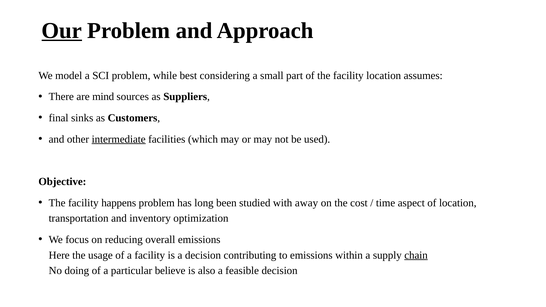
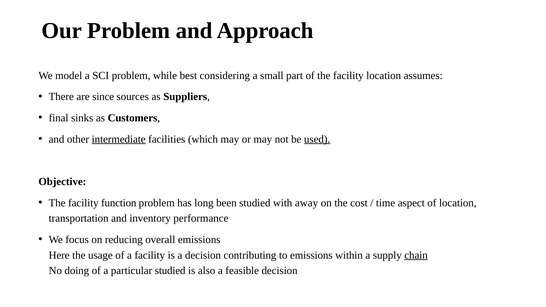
Our underline: present -> none
mind: mind -> since
used underline: none -> present
happens: happens -> function
optimization: optimization -> performance
particular believe: believe -> studied
